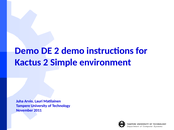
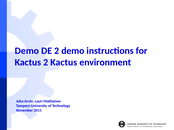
2 Simple: Simple -> Kactus
